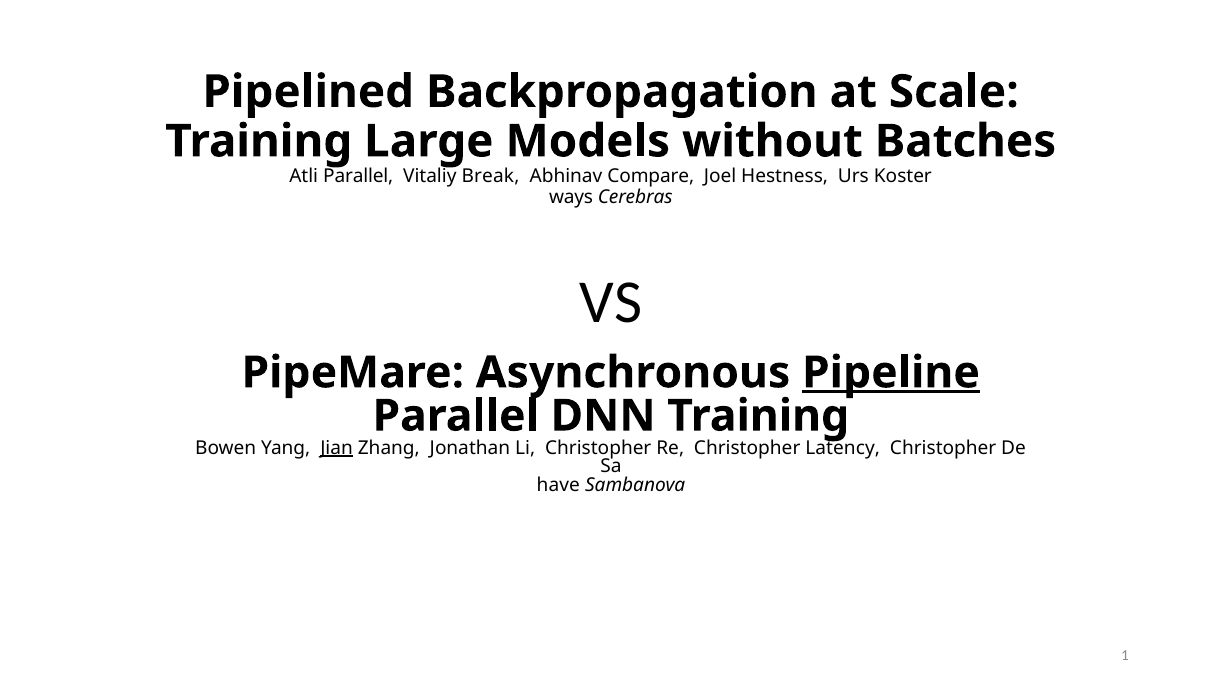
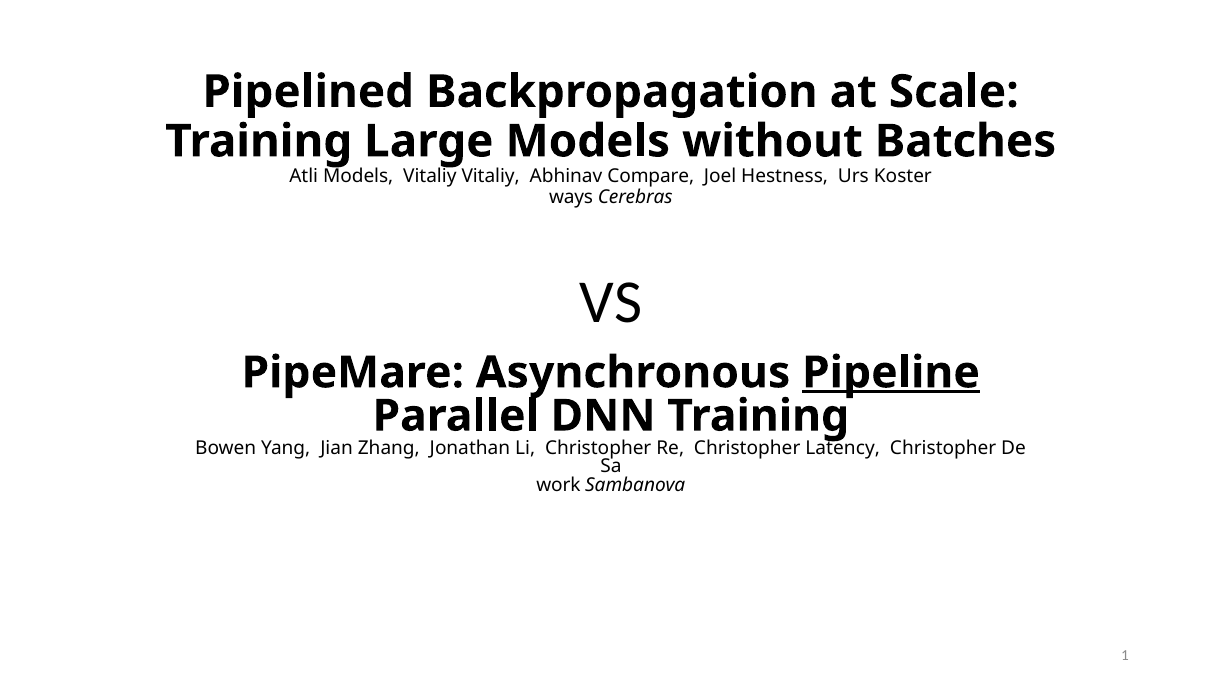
Parallel at (358, 177): Parallel -> Models
Break at (490, 177): Break -> Vitaliy
Jian underline: present -> none
have: have -> work
